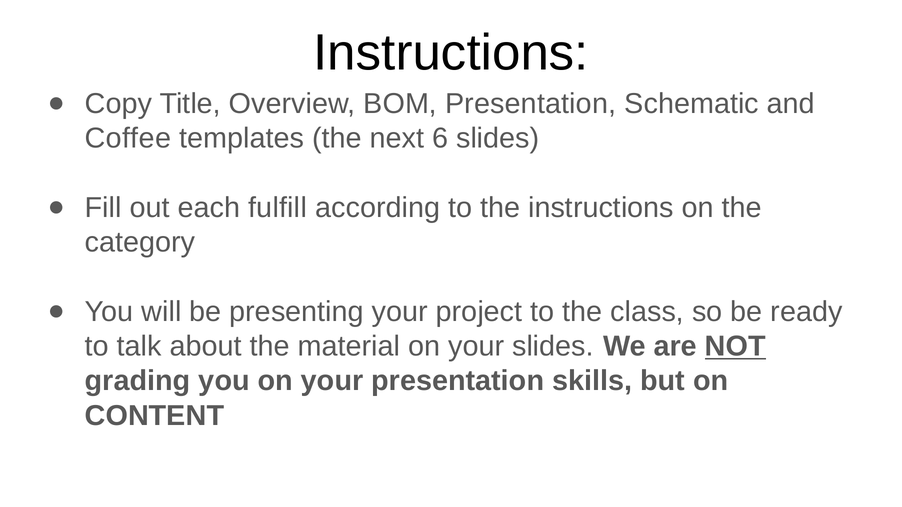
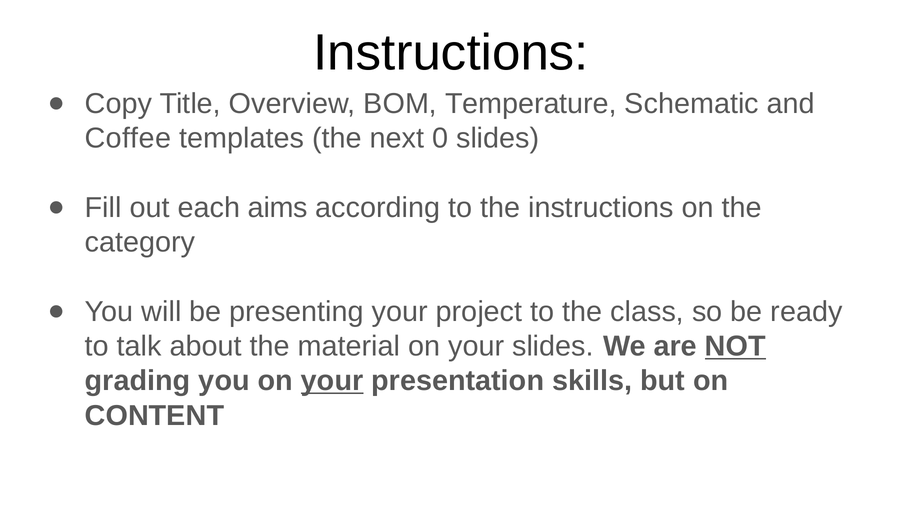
BOM Presentation: Presentation -> Temperature
6: 6 -> 0
fulfill: fulfill -> aims
your at (332, 381) underline: none -> present
